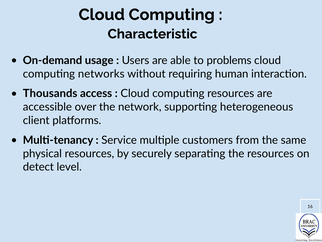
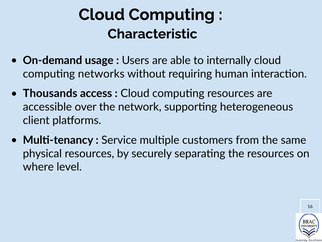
problems: problems -> internally
detect: detect -> where
